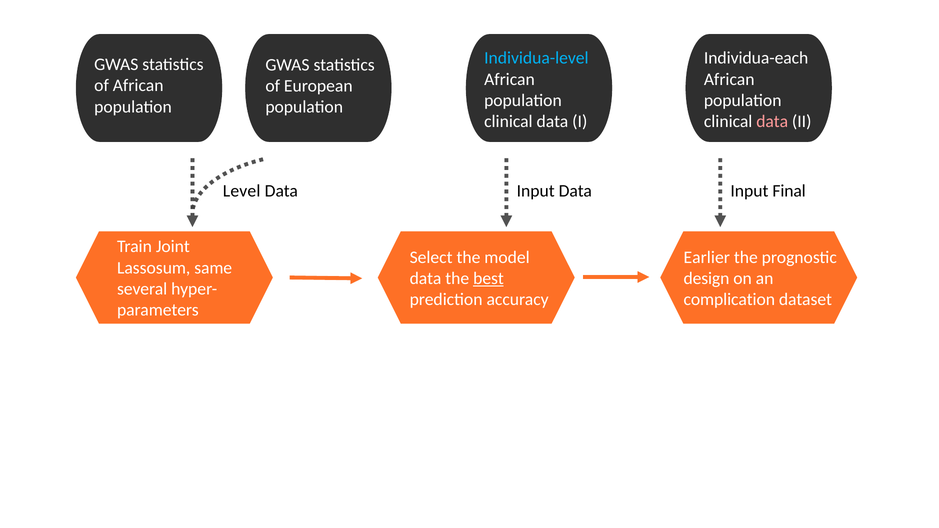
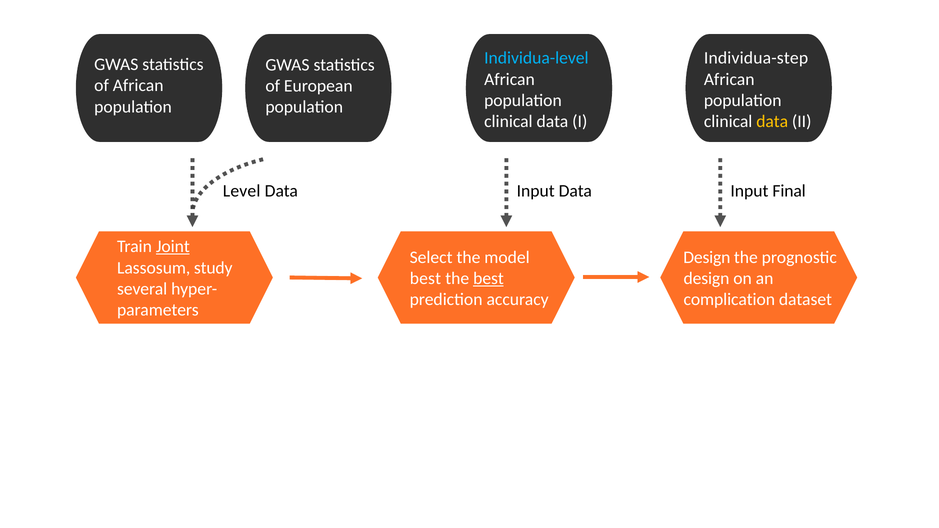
Individua-each: Individua-each -> Individua-step
data at (772, 122) colour: pink -> yellow
Joint underline: none -> present
Earlier at (707, 258): Earlier -> Design
same: same -> study
data at (426, 278): data -> best
